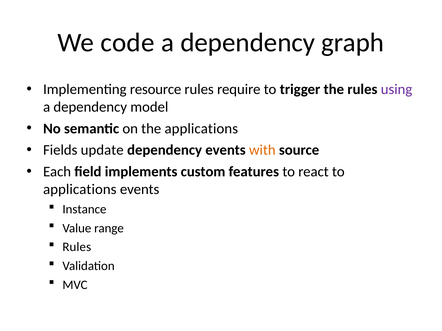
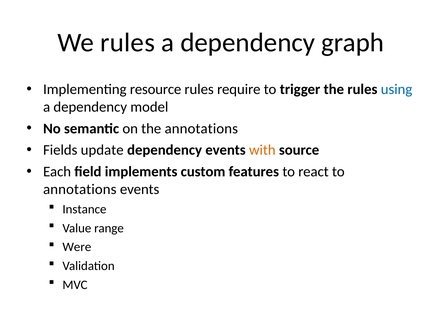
We code: code -> rules
using colour: purple -> blue
the applications: applications -> annotations
applications at (80, 190): applications -> annotations
Rules at (77, 247): Rules -> Were
